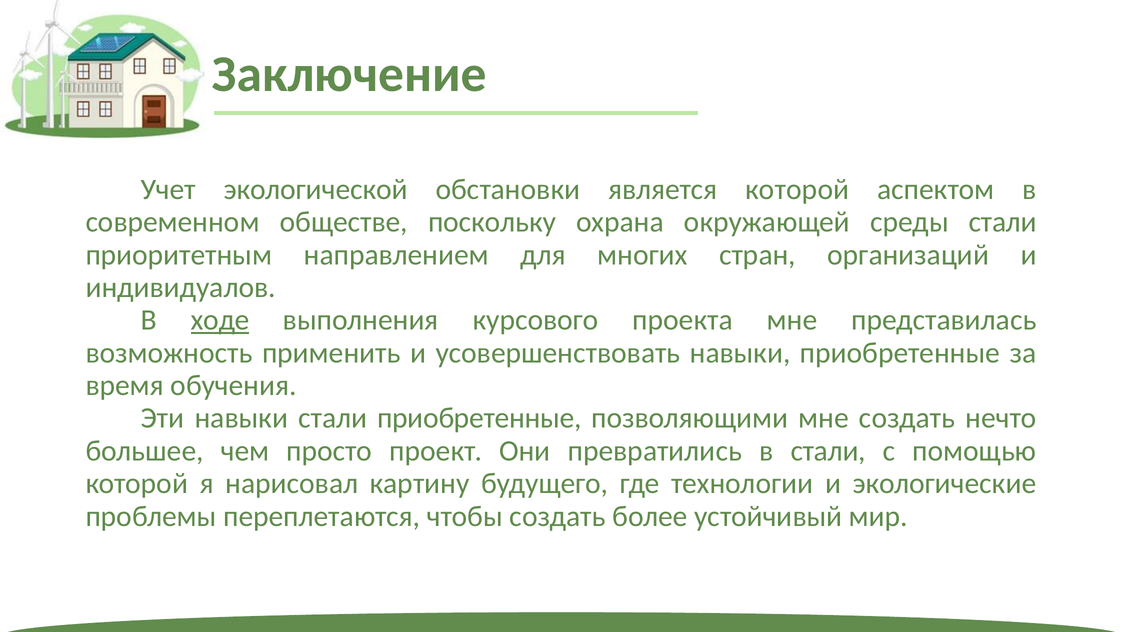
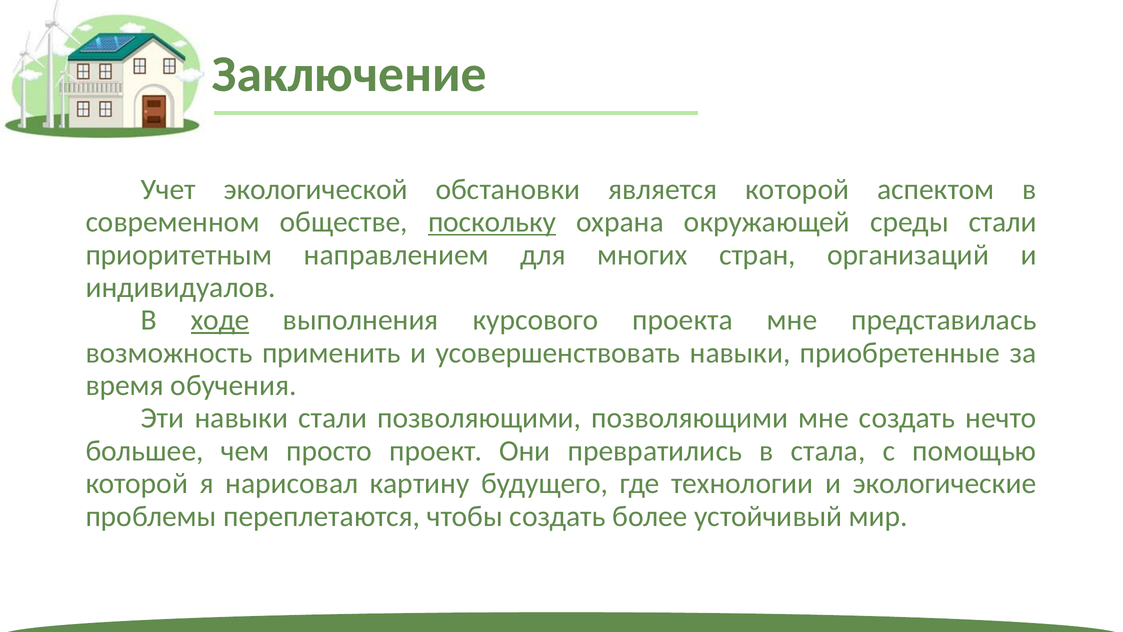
поскольку underline: none -> present
стали приобретенные: приобретенные -> позволяющими
в стали: стали -> стала
